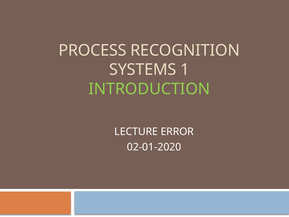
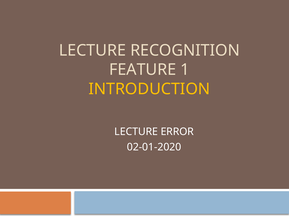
PROCESS at (93, 50): PROCESS -> LECTURE
SYSTEMS: SYSTEMS -> FEATURE
INTRODUCTION colour: light green -> yellow
